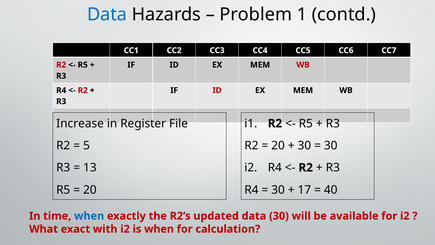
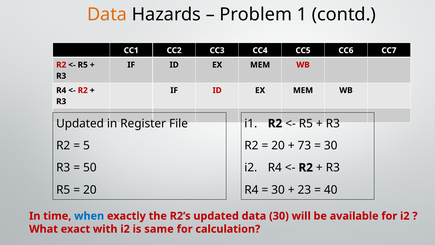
Data at (107, 14) colour: blue -> orange
Increase at (80, 123): Increase -> Updated
30 at (304, 145): 30 -> 73
13: 13 -> 50
17: 17 -> 23
is when: when -> same
